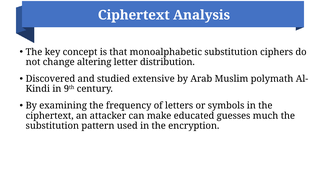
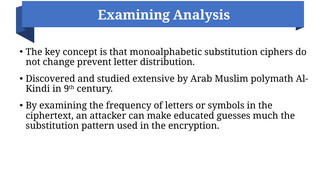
Ciphertext at (134, 15): Ciphertext -> Examining
altering: altering -> prevent
